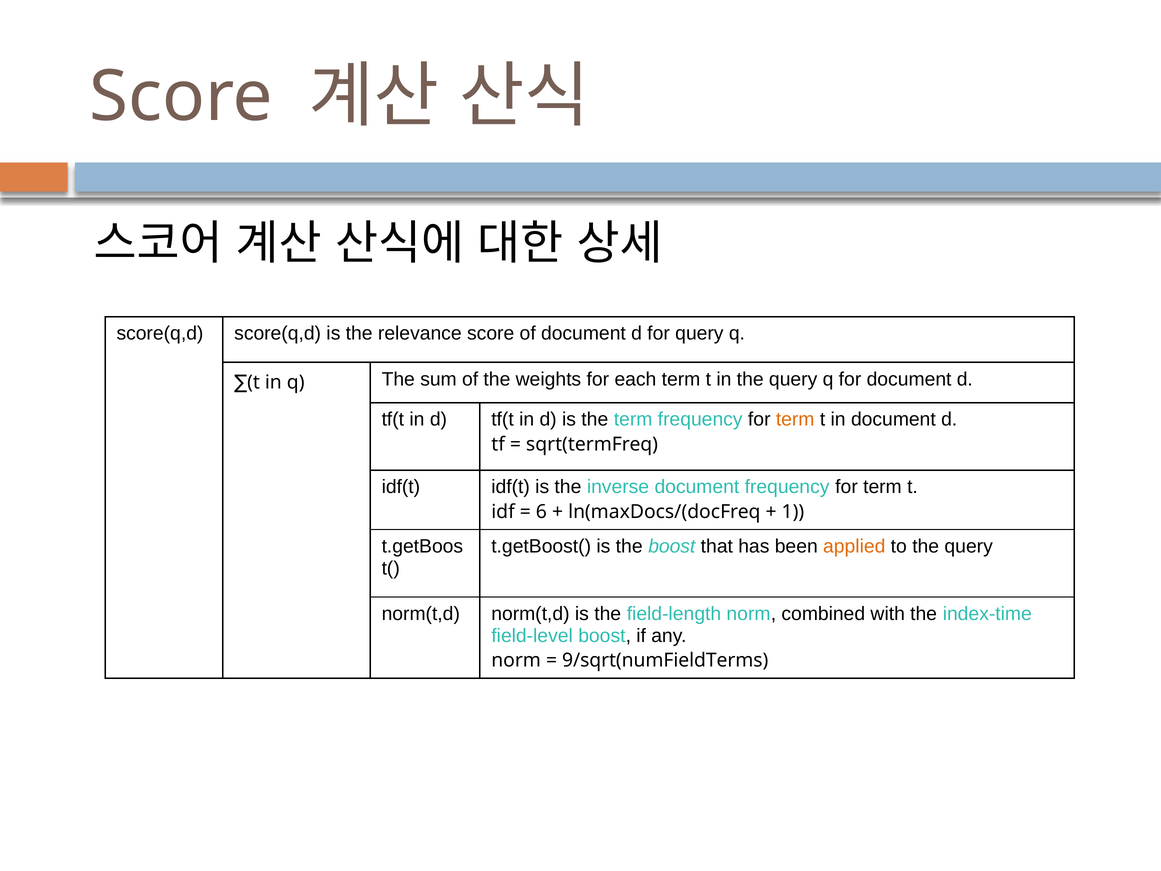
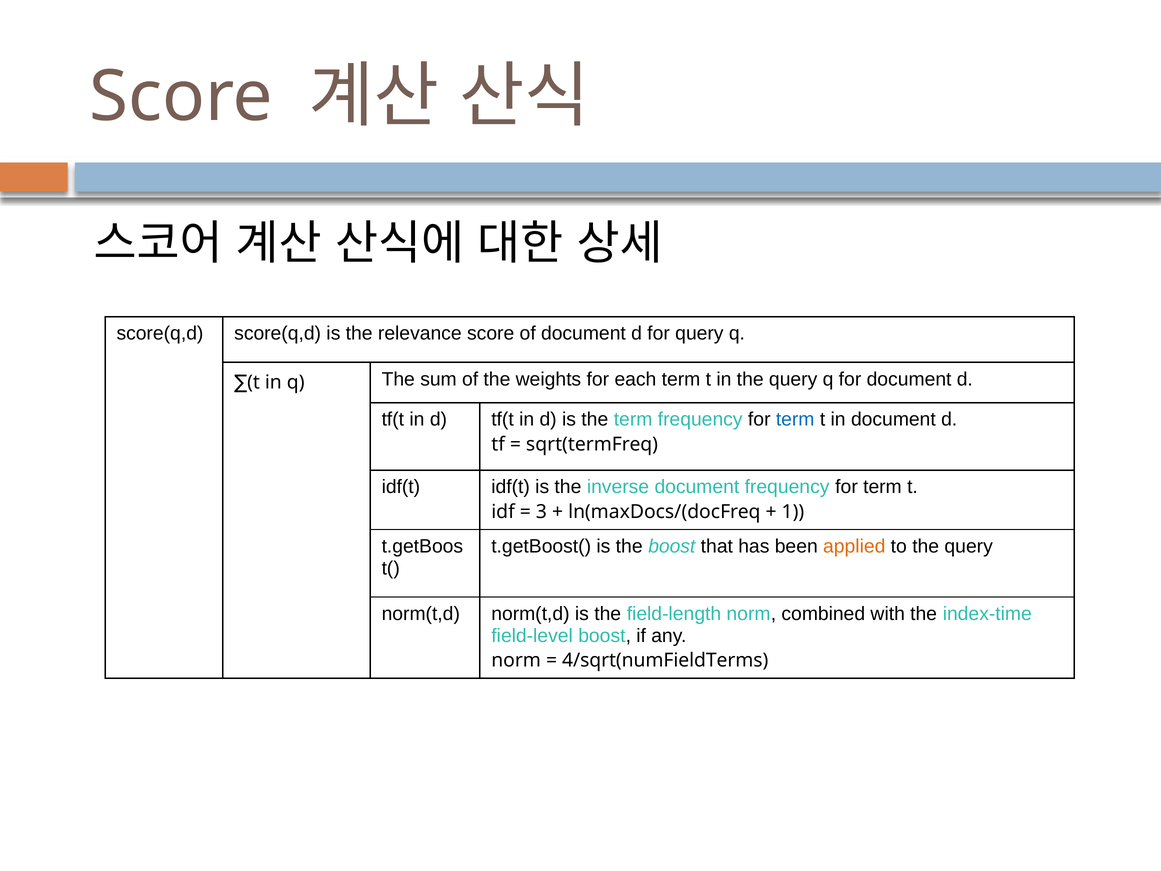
term at (795, 419) colour: orange -> blue
6: 6 -> 3
9/sqrt(numFieldTerms: 9/sqrt(numFieldTerms -> 4/sqrt(numFieldTerms
